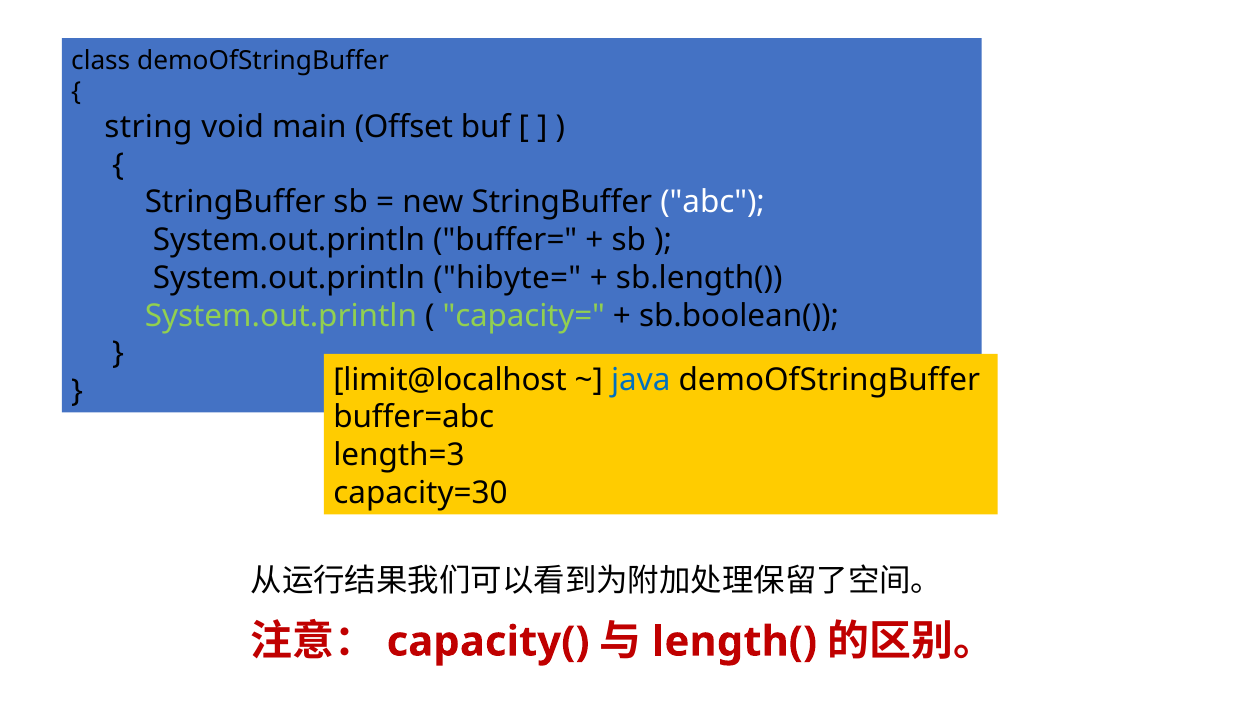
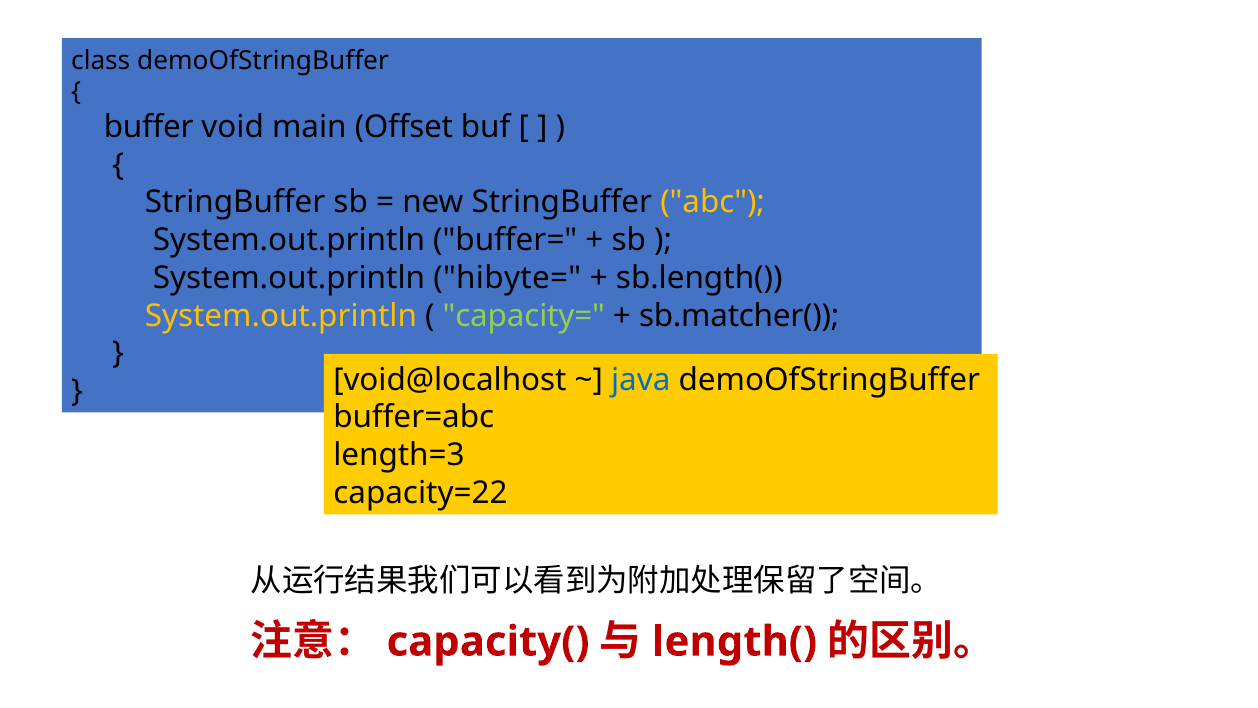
string: string -> buffer
abc colour: white -> yellow
System.out.println at (281, 315) colour: light green -> yellow
sb.boolean(: sb.boolean( -> sb.matcher(
limit@localhost: limit@localhost -> void@localhost
capacity=30: capacity=30 -> capacity=22
